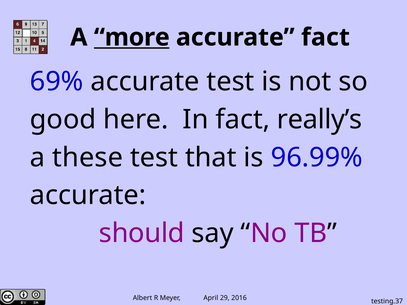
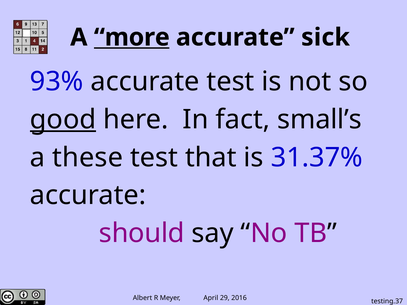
accurate fact: fact -> sick
69%: 69% -> 93%
good underline: none -> present
really’s: really’s -> small’s
96.99%: 96.99% -> 31.37%
